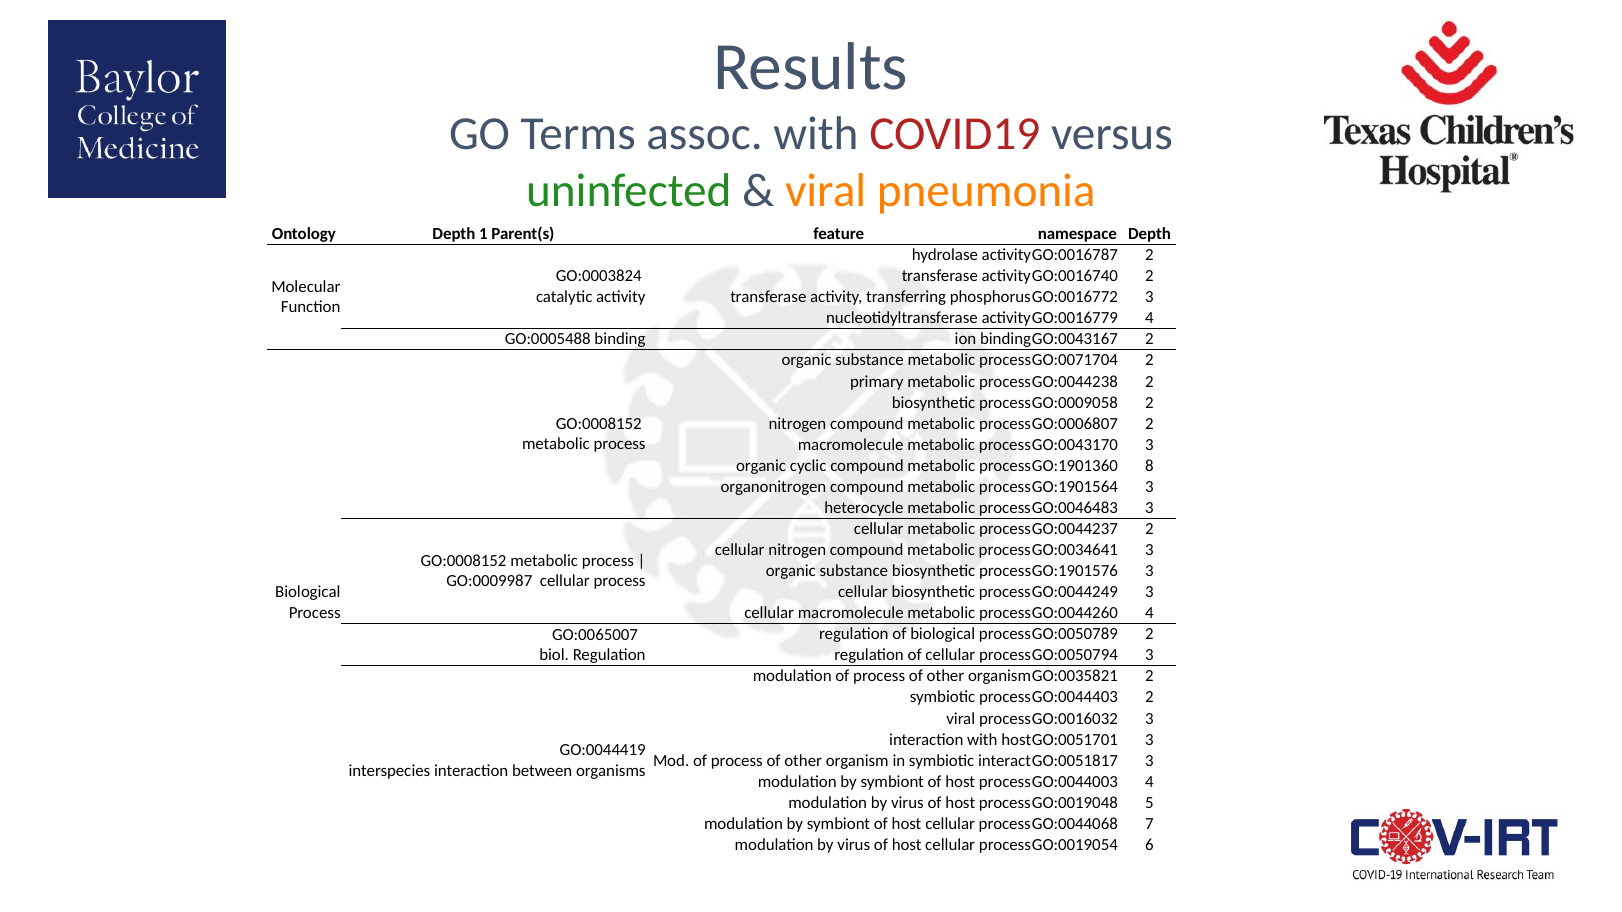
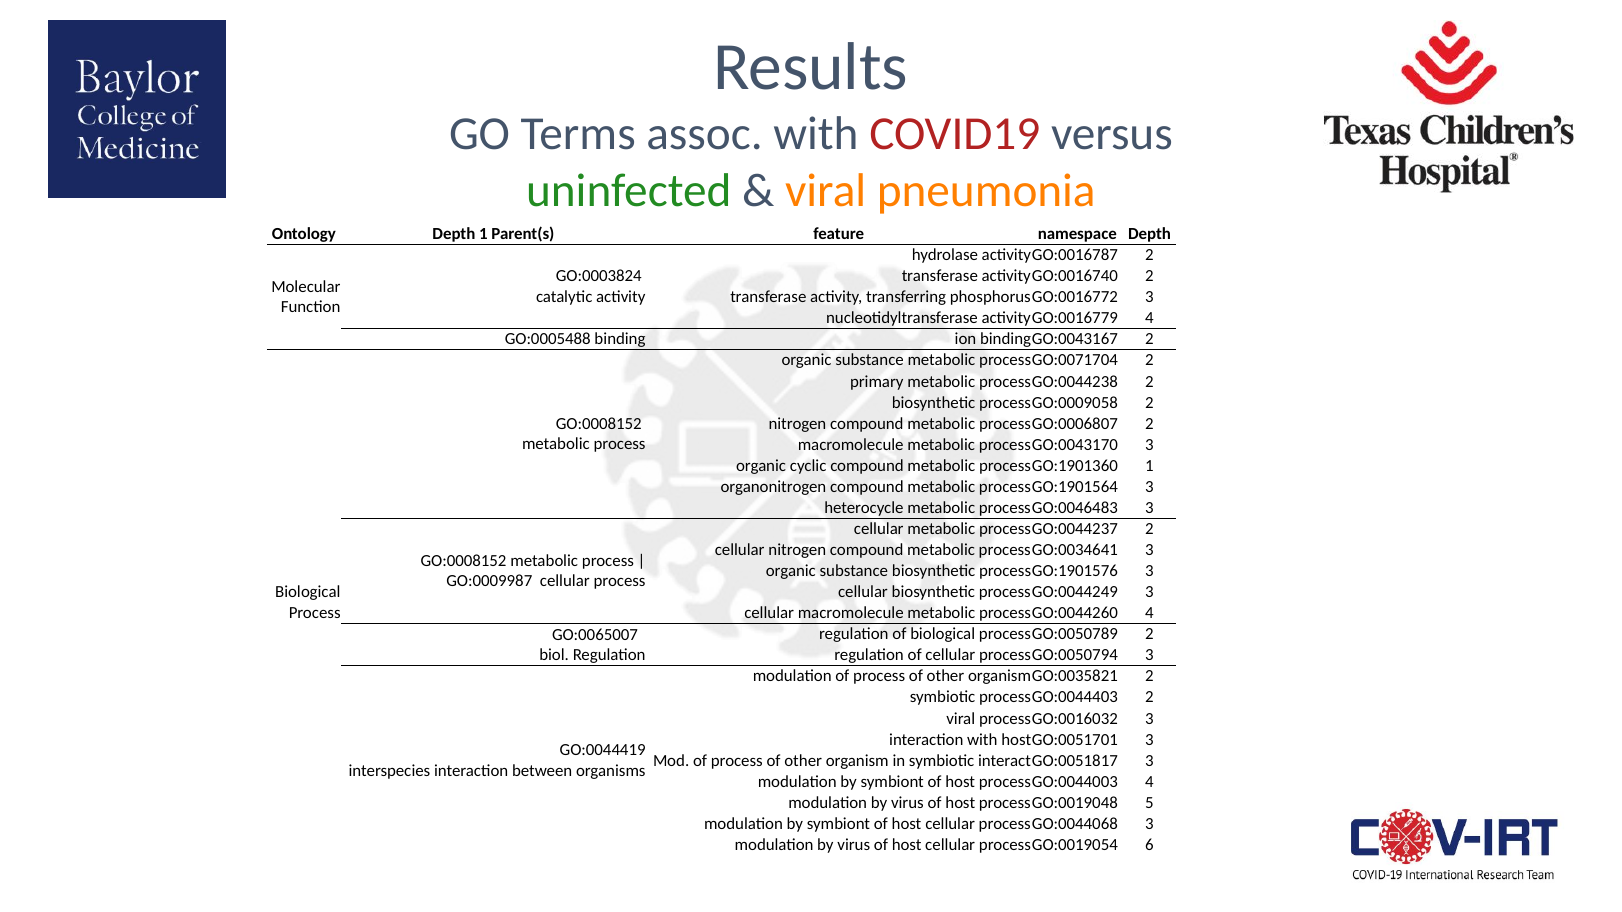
8 at (1149, 466): 8 -> 1
7 at (1149, 824): 7 -> 3
